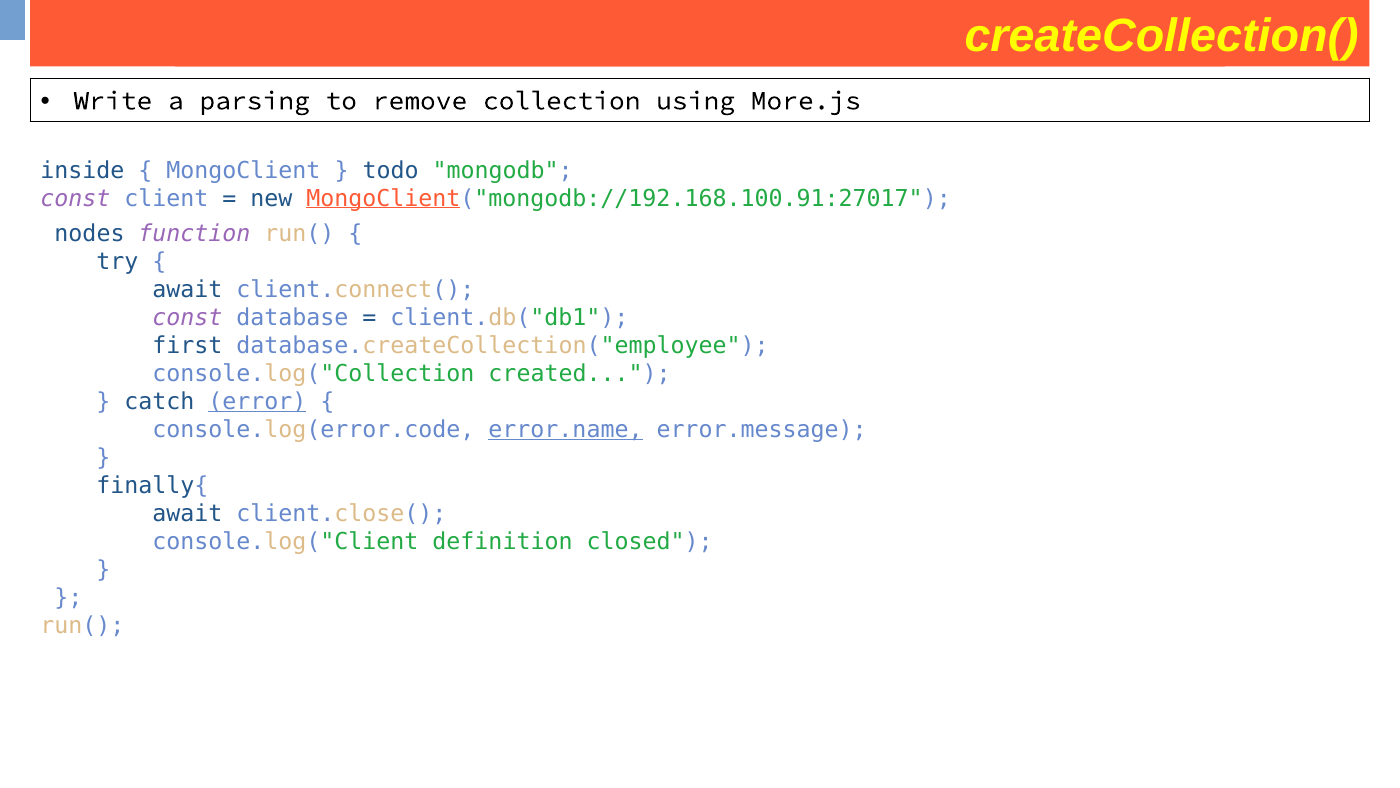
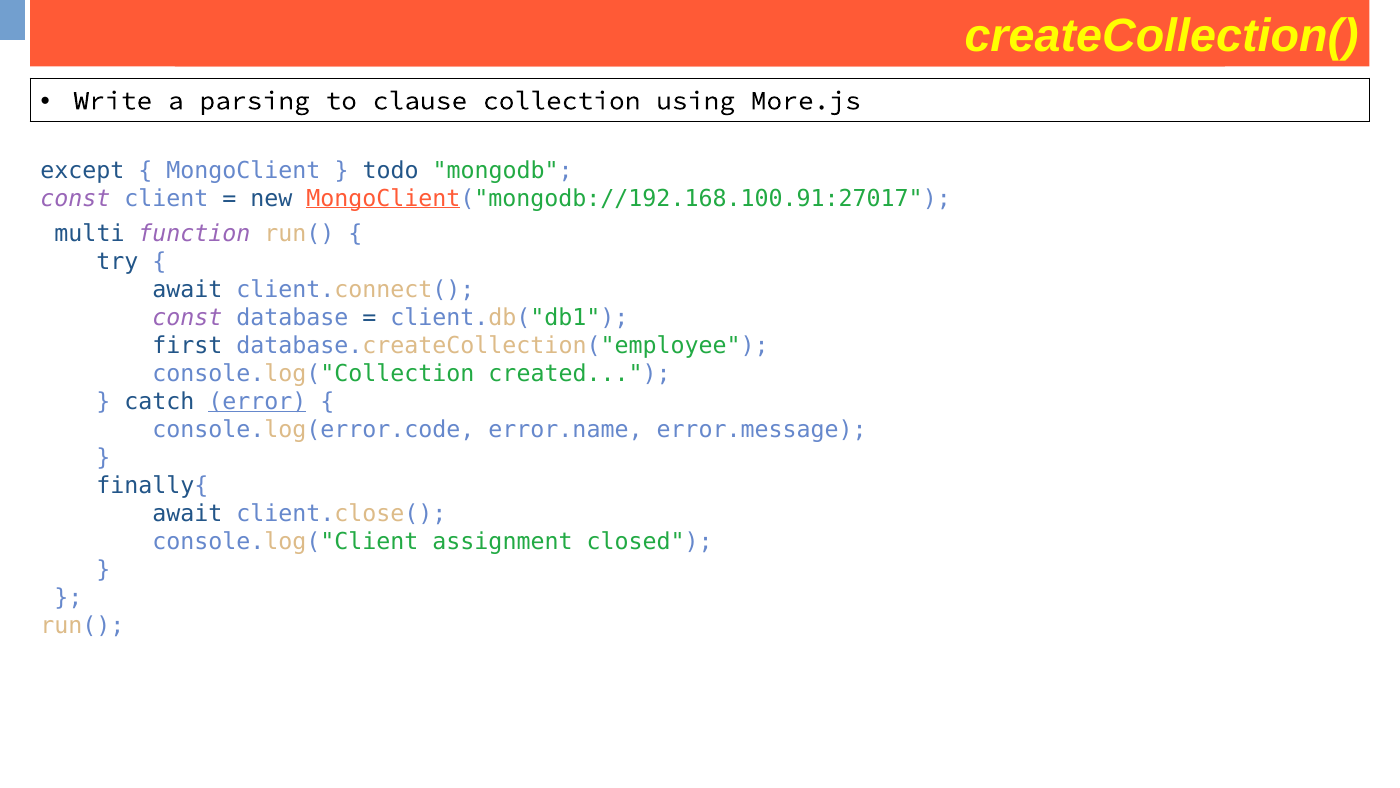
remove: remove -> clause
inside: inside -> except
nodes: nodes -> multi
error.name underline: present -> none
definition: definition -> assignment
